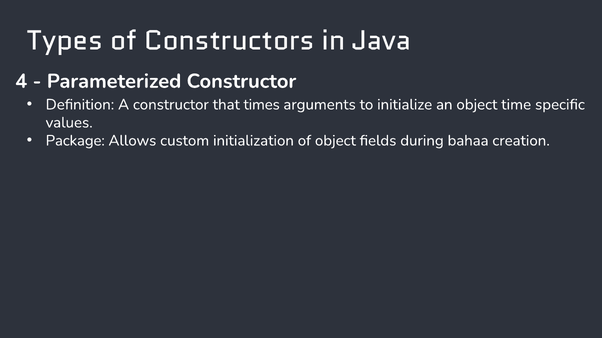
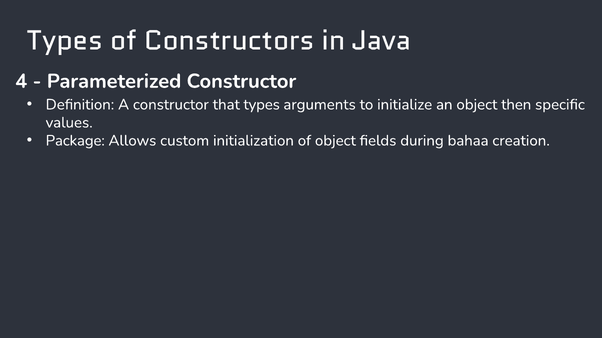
that times: times -> types
time: time -> then
